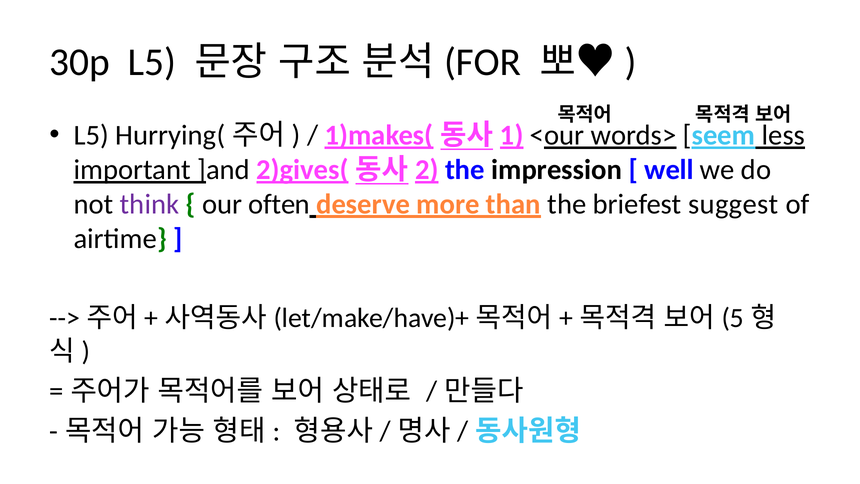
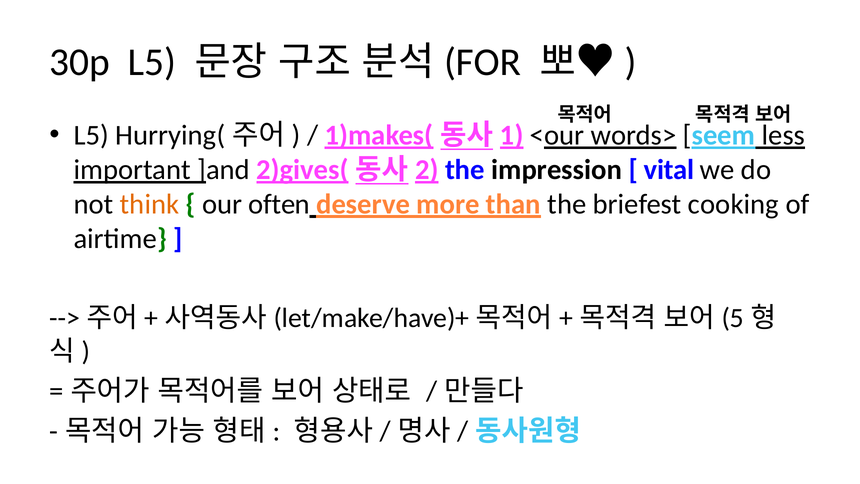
well: well -> vital
think colour: purple -> orange
suggest: suggest -> cooking
